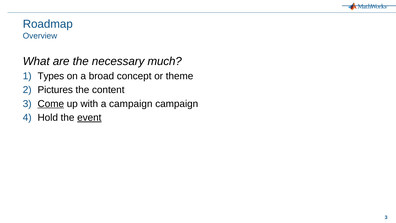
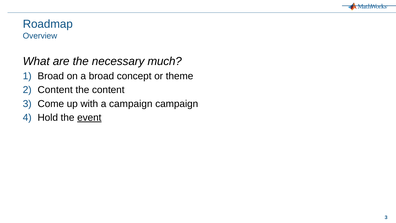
Types at (51, 76): Types -> Broad
Pictures at (55, 90): Pictures -> Content
Come underline: present -> none
